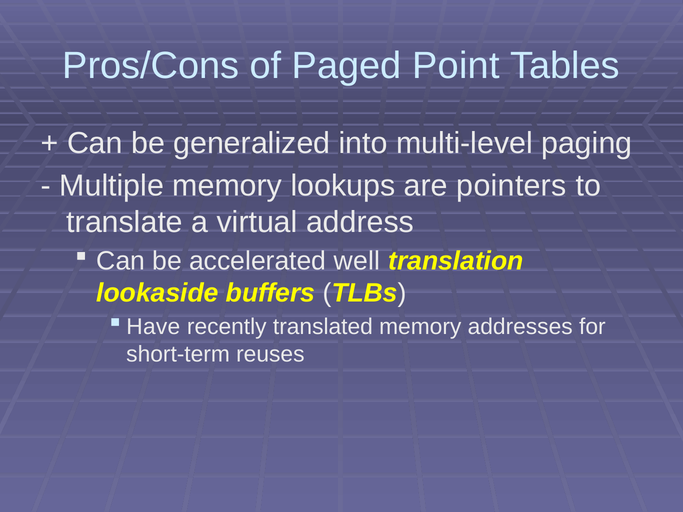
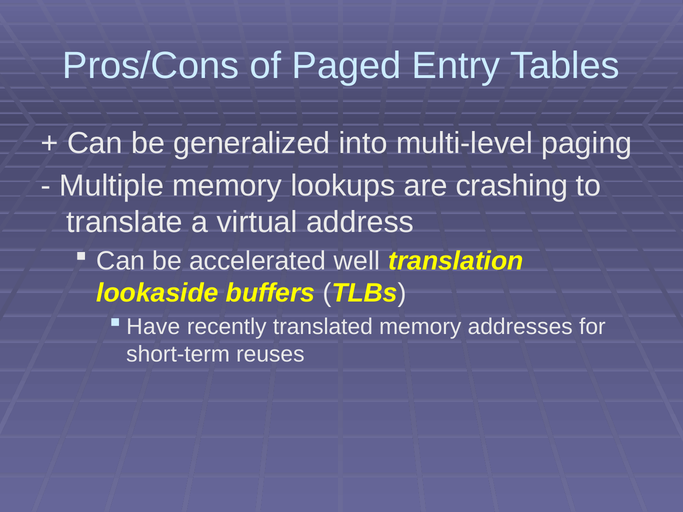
Point: Point -> Entry
pointers: pointers -> crashing
